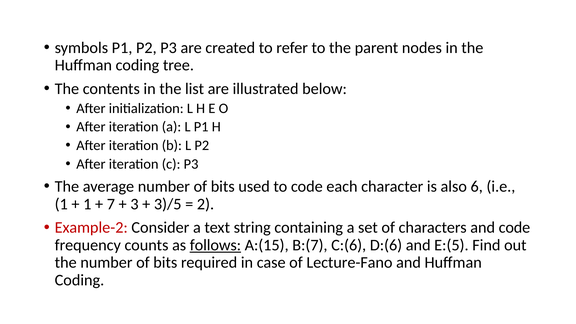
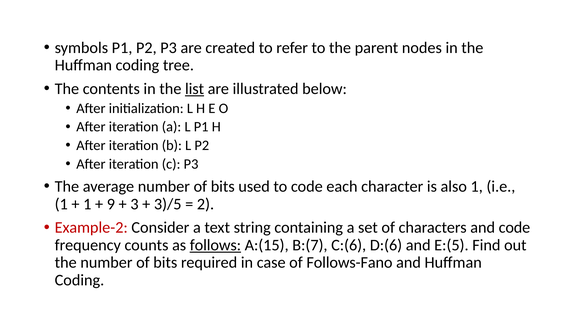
list underline: none -> present
also 6: 6 -> 1
7: 7 -> 9
Lecture-Fano: Lecture-Fano -> Follows-Fano
